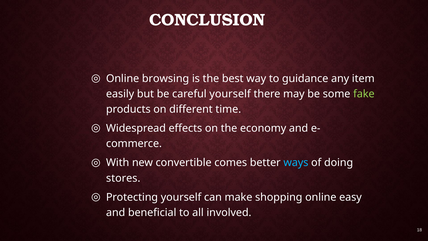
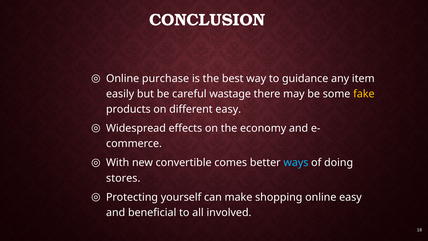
browsing: browsing -> purchase
careful yourself: yourself -> wastage
fake colour: light green -> yellow
different time: time -> easy
